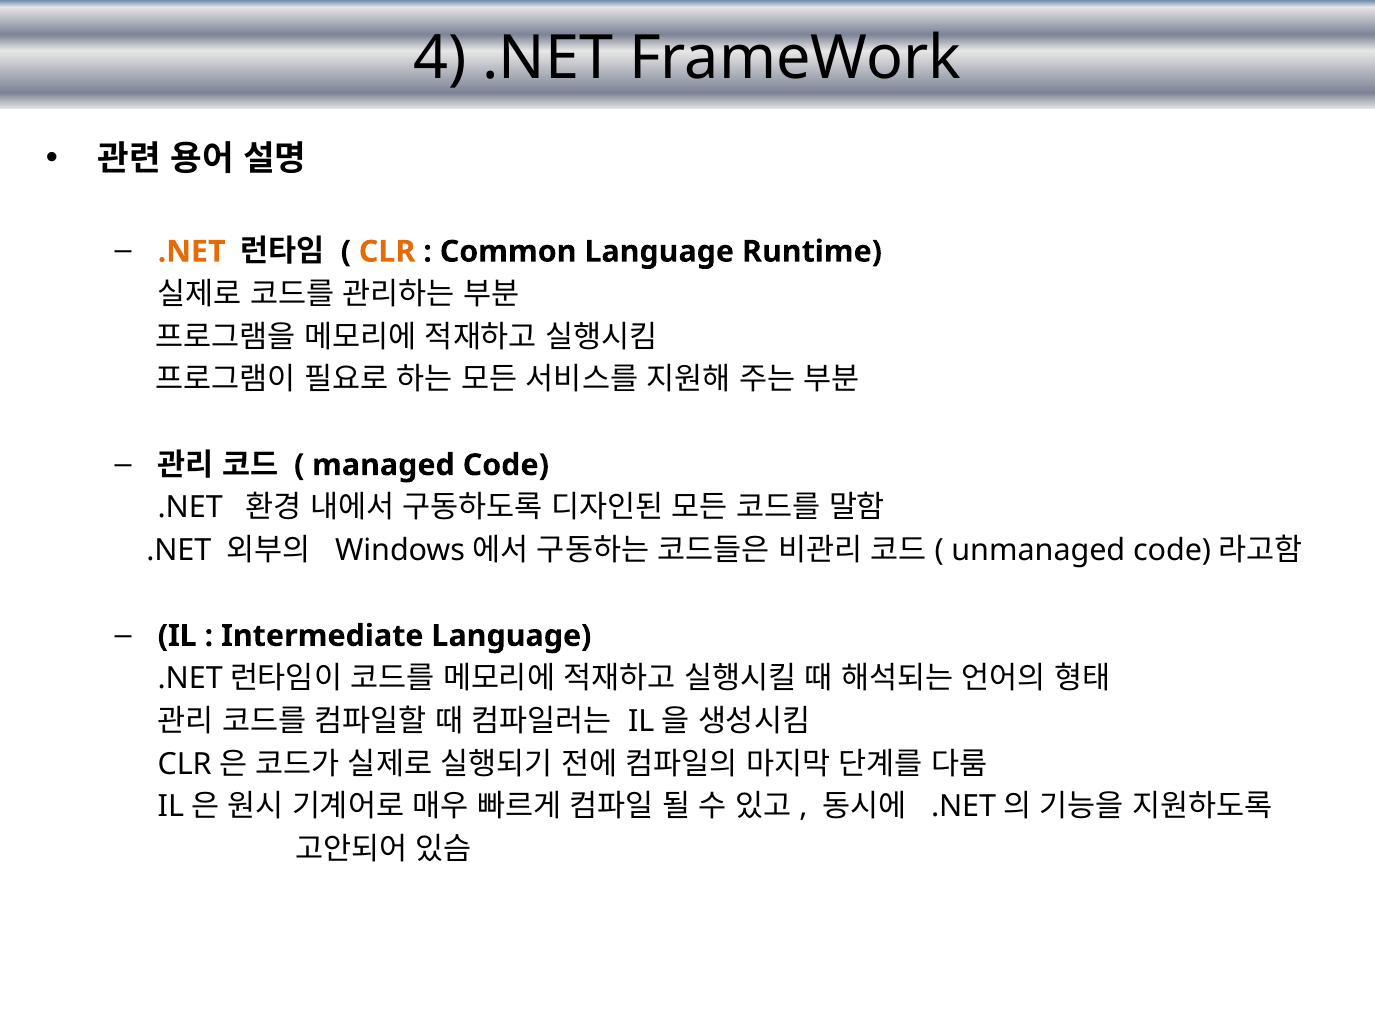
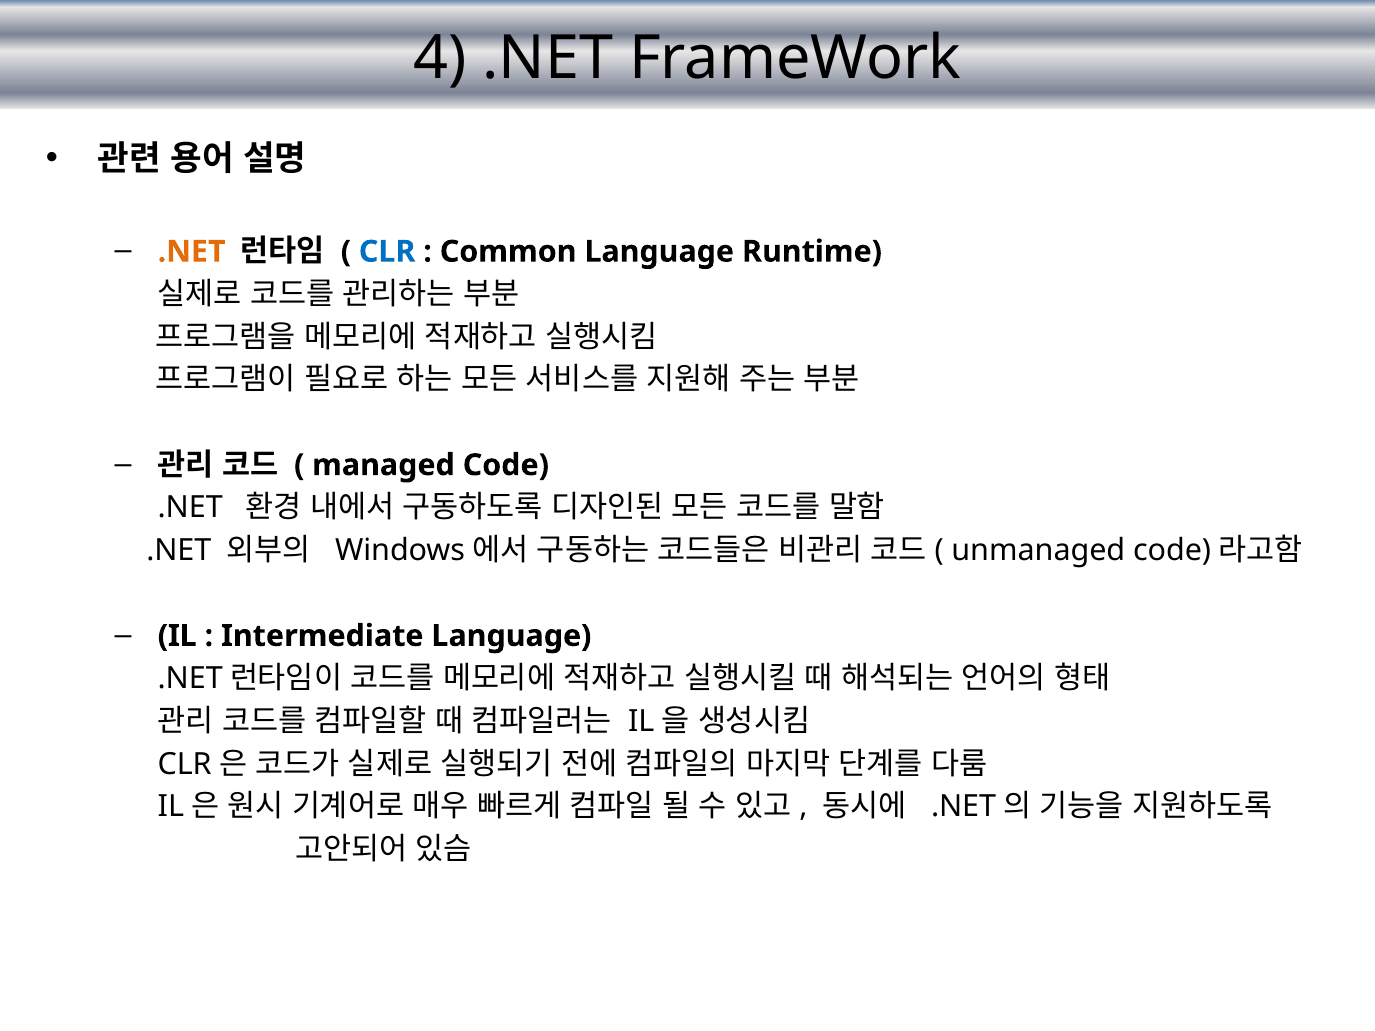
CLR colour: orange -> blue
